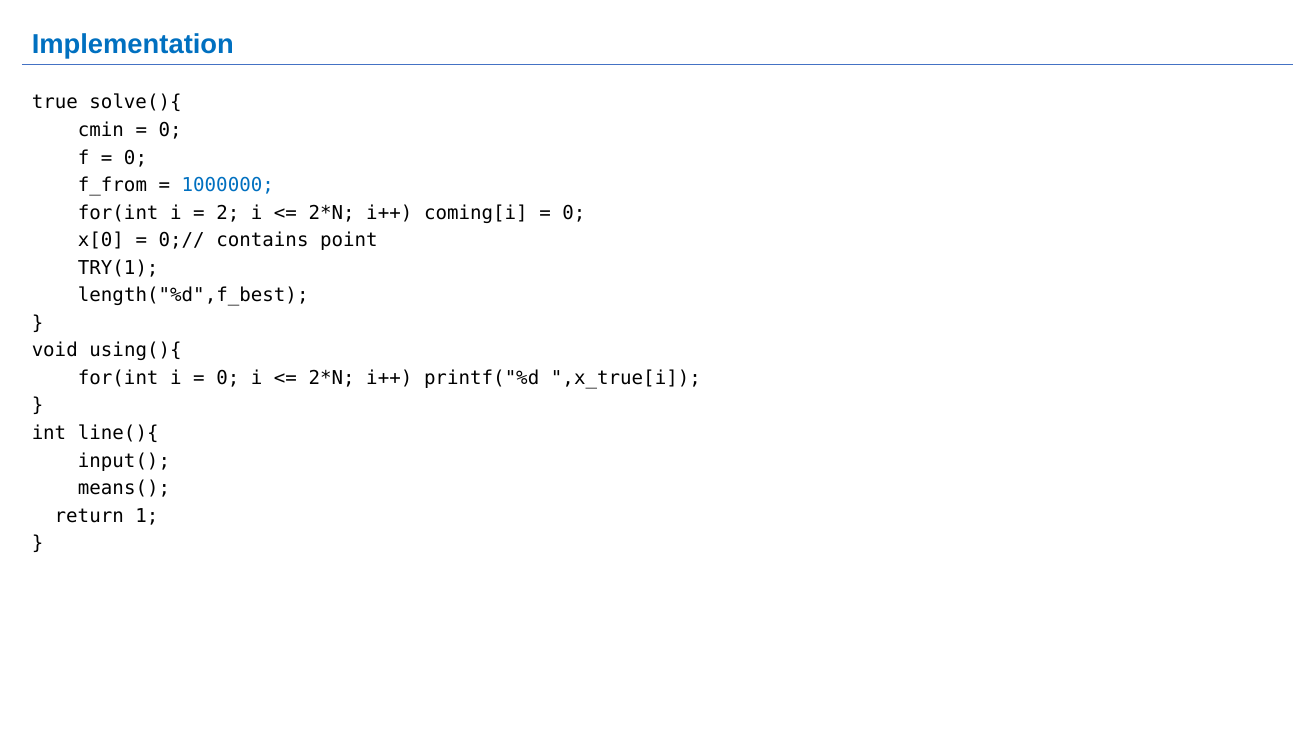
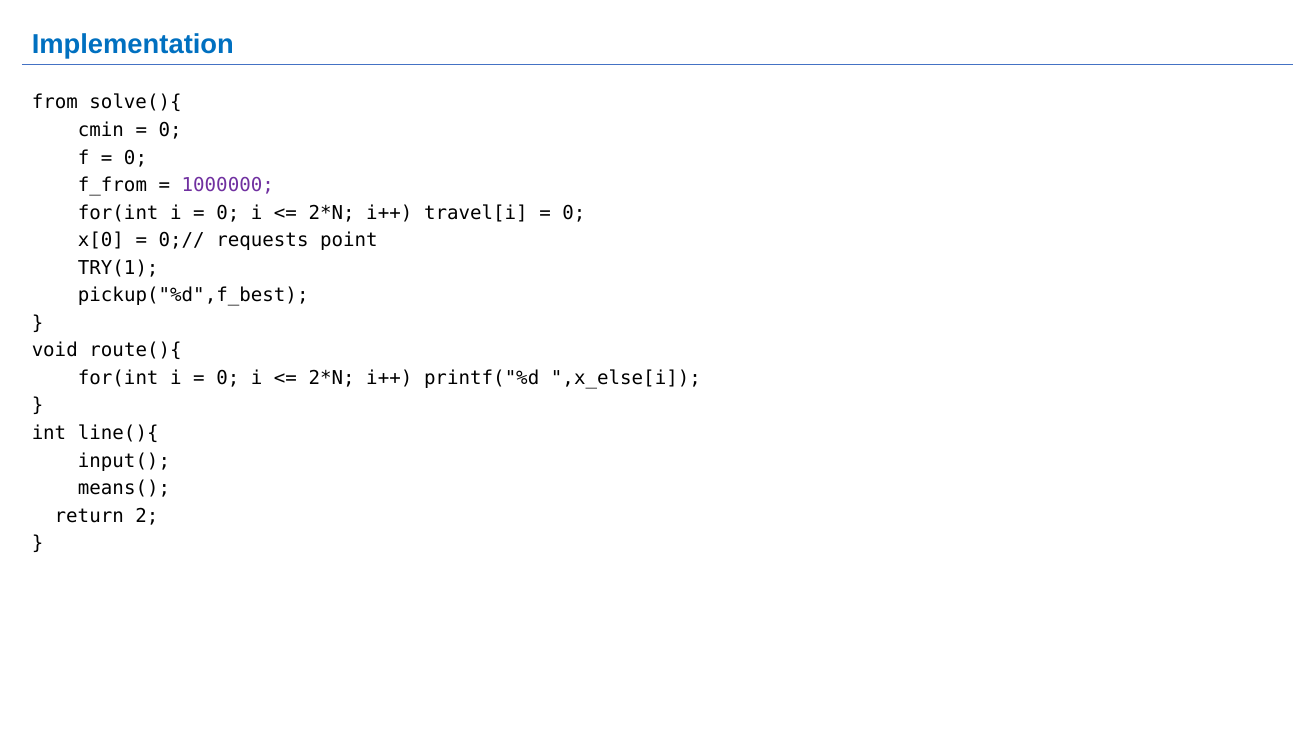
true: true -> from
1000000 colour: blue -> purple
2 at (228, 213): 2 -> 0
coming[i: coming[i -> travel[i
contains: contains -> requests
length("%d",f_best: length("%d",f_best -> pickup("%d",f_best
using(){: using(){ -> route(){
,x_true[i: ,x_true[i -> ,x_else[i
1: 1 -> 2
